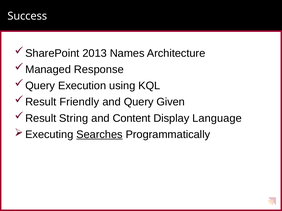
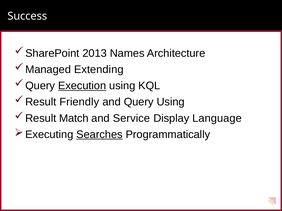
Response: Response -> Extending
Execution underline: none -> present
Query Given: Given -> Using
String: String -> Match
Content: Content -> Service
